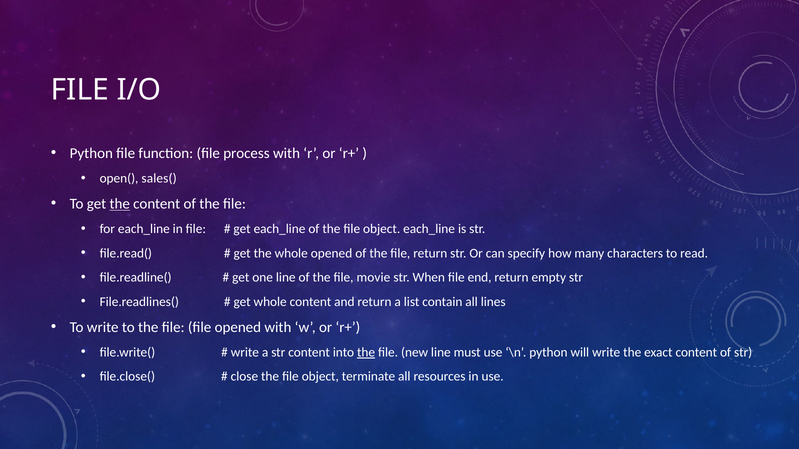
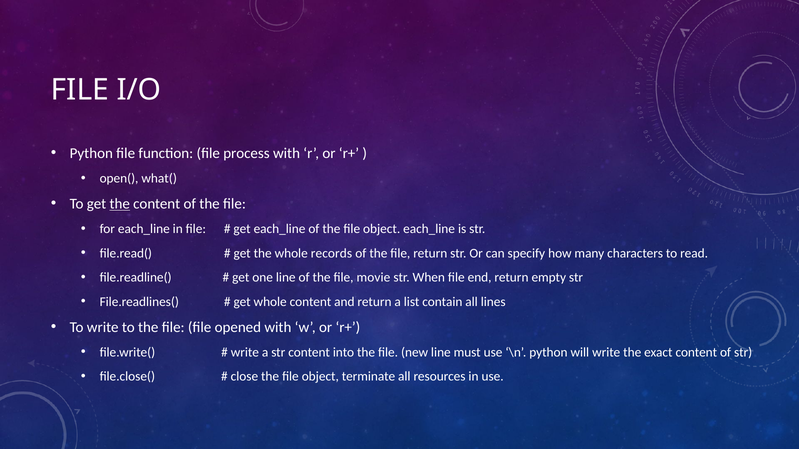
sales(: sales( -> what(
whole opened: opened -> records
the at (366, 353) underline: present -> none
